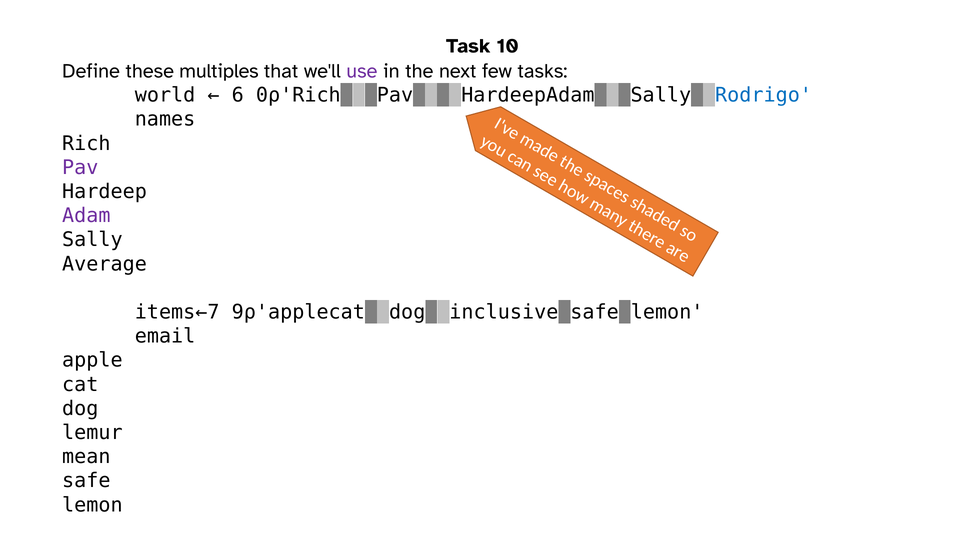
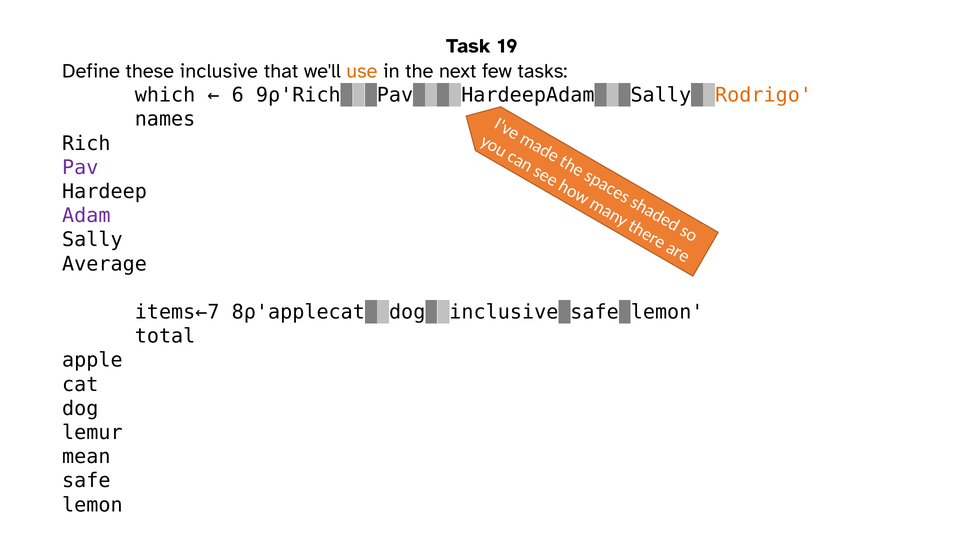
10: 10 -> 19
these multiples: multiples -> inclusive
use colour: purple -> orange
world: world -> which
0⍴'Rich: 0⍴'Rich -> 9⍴'Rich
Rodrigo colour: blue -> orange
9⍴'applecat: 9⍴'applecat -> 8⍴'applecat
email: email -> total
